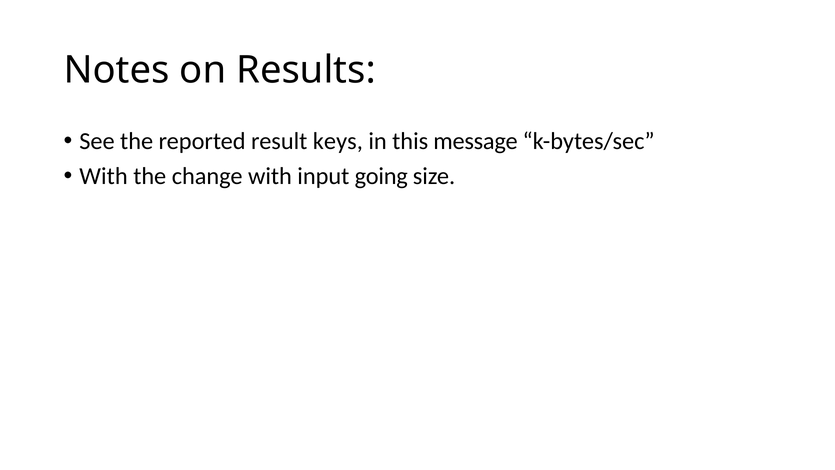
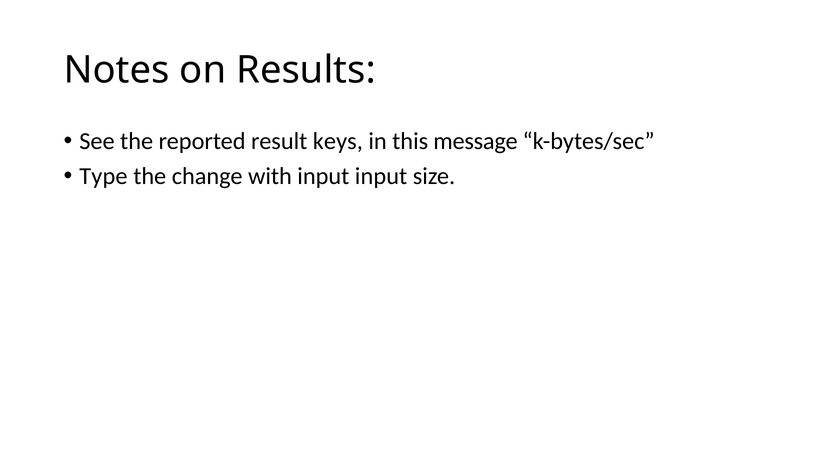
With at (103, 176): With -> Type
input going: going -> input
